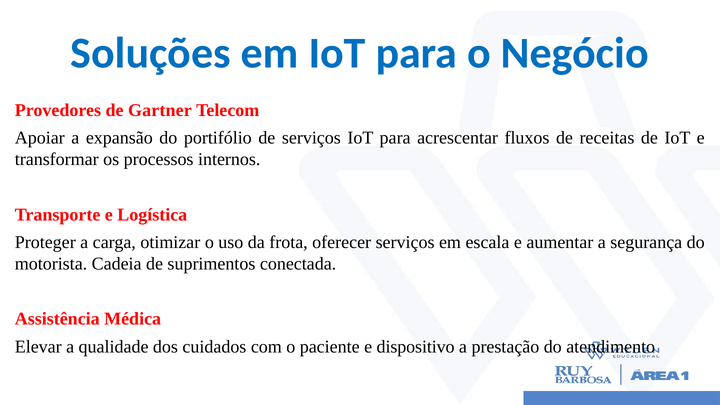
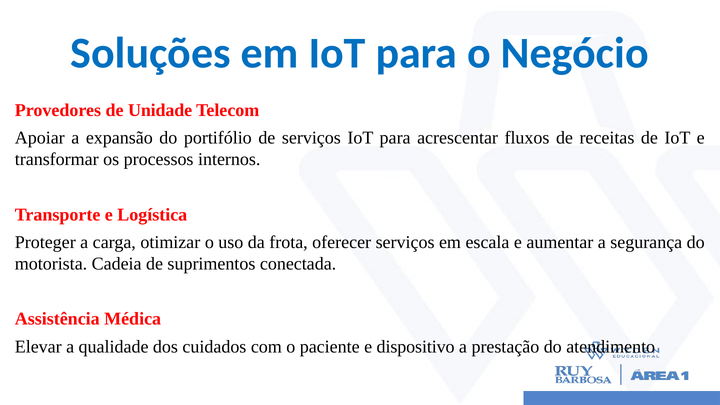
Gartner: Gartner -> Unidade
